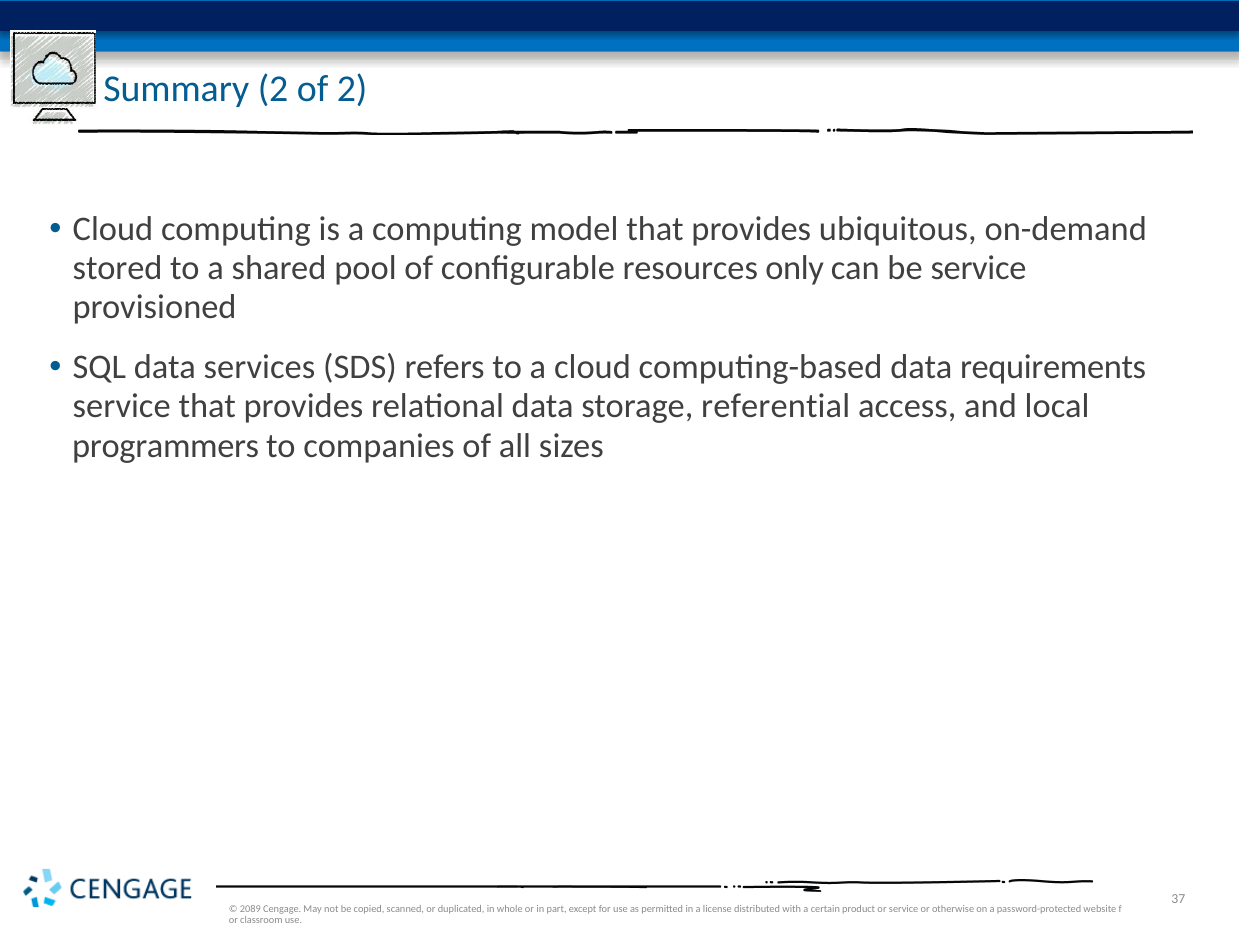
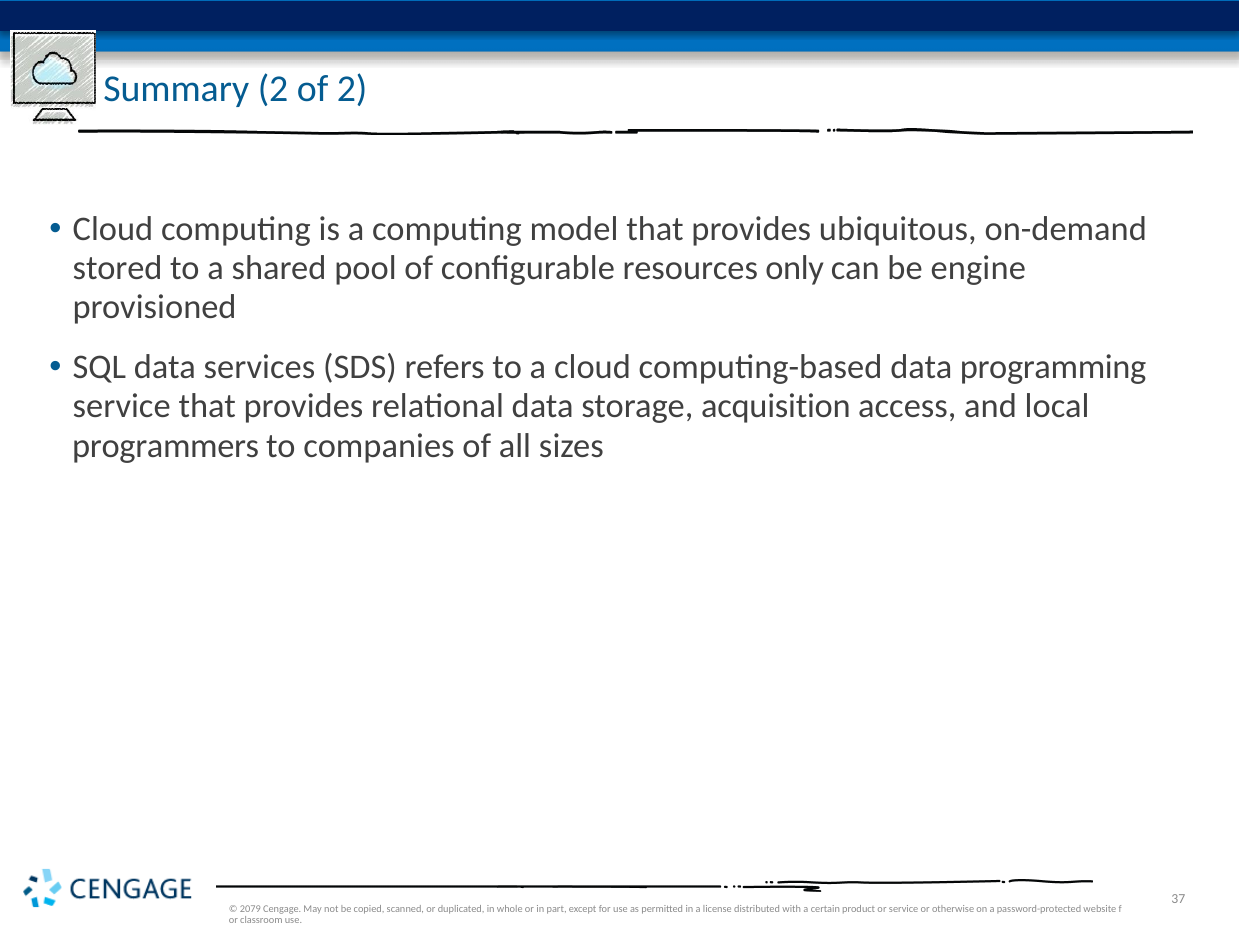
be service: service -> engine
requirements: requirements -> programming
referential: referential -> acquisition
2089: 2089 -> 2079
